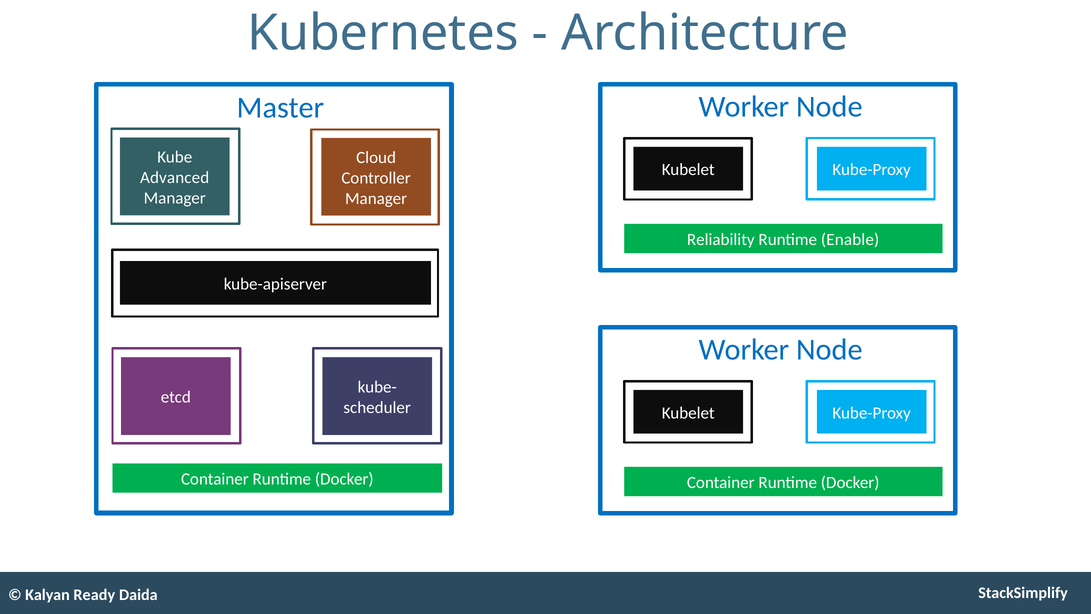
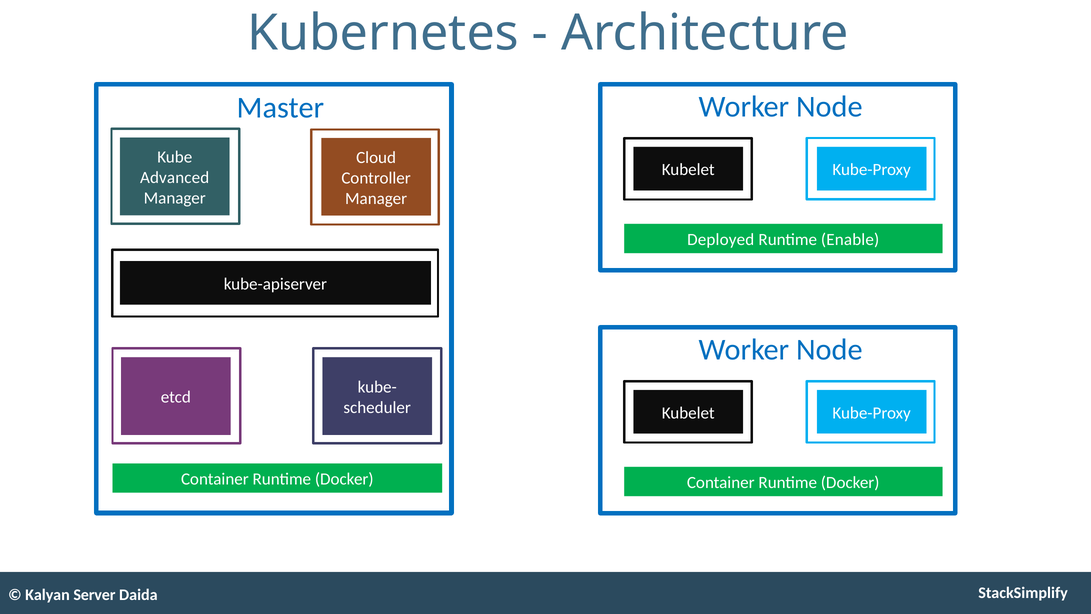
Reliability: Reliability -> Deployed
Ready: Ready -> Server
